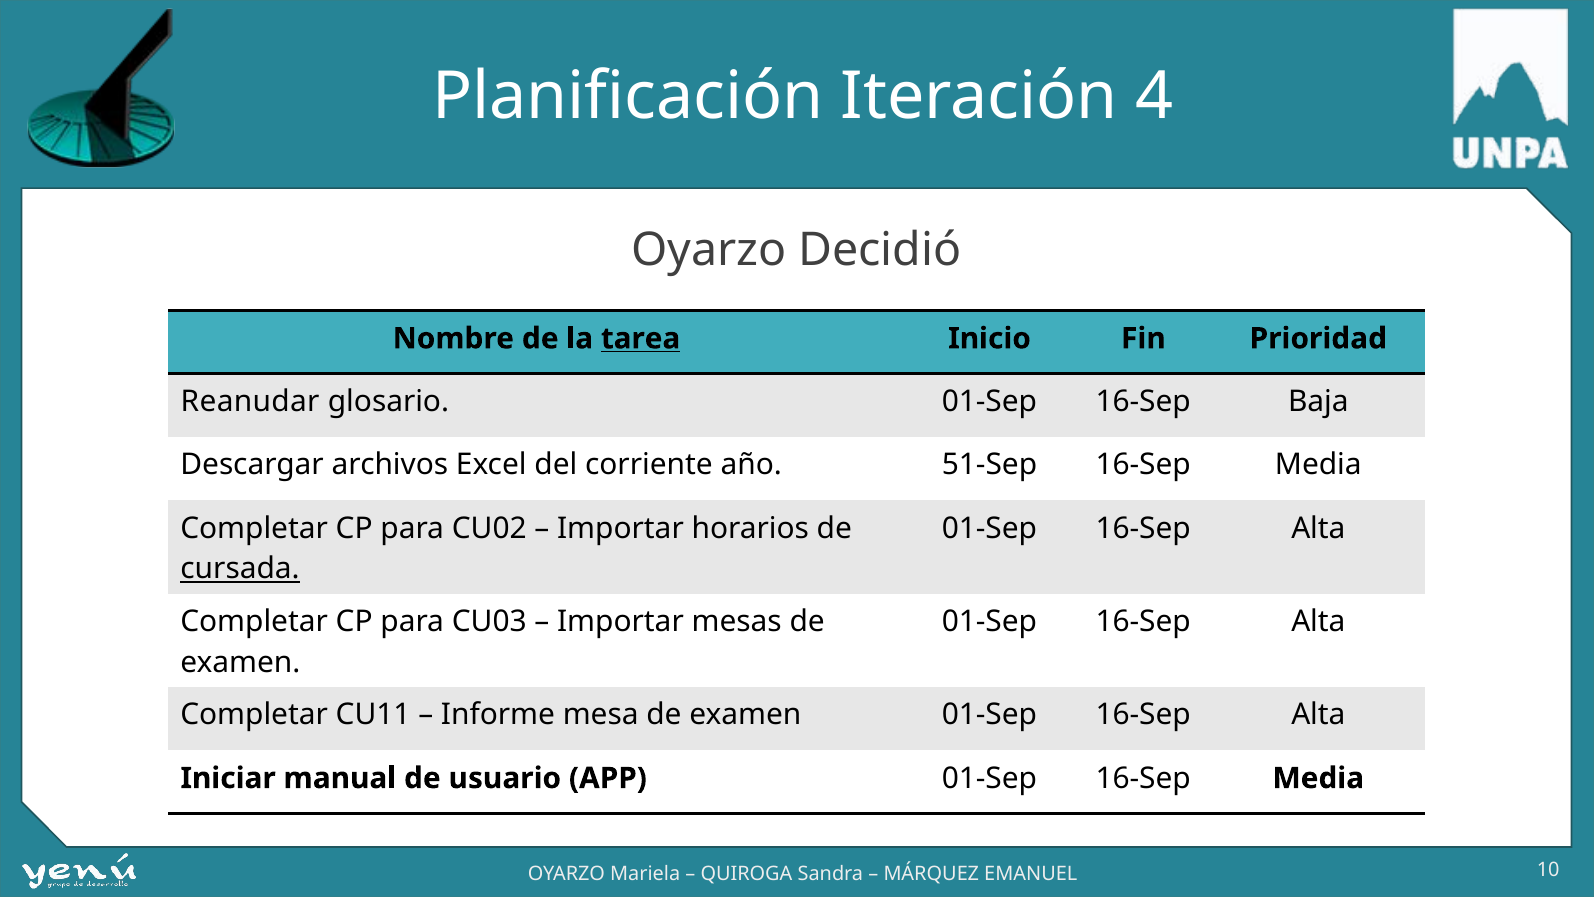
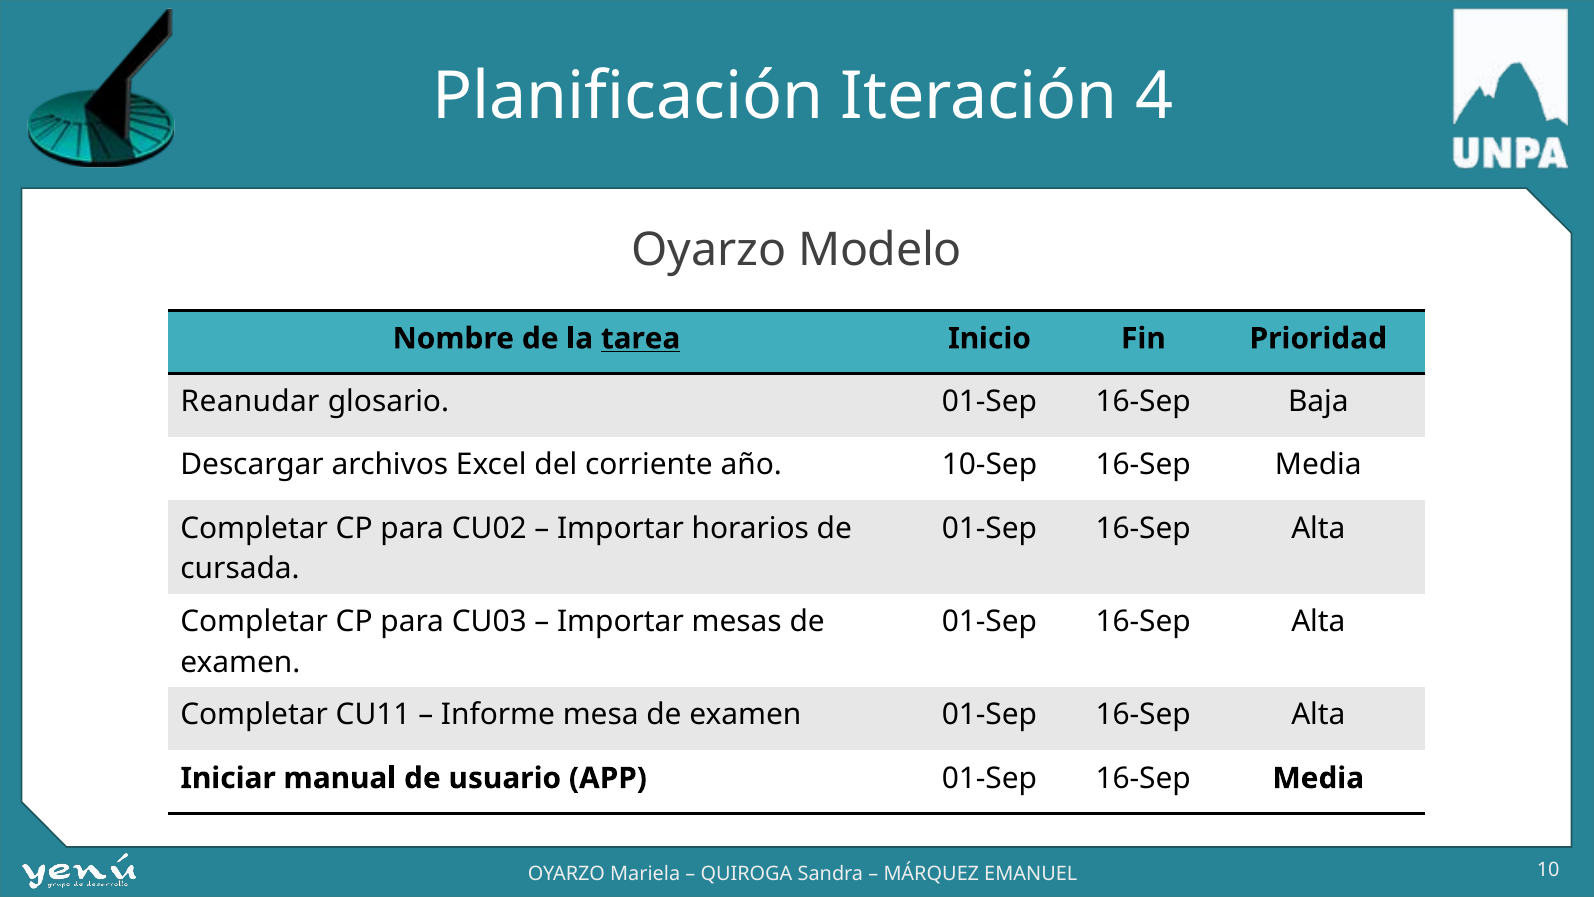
Decidió: Decidió -> Modelo
51-Sep: 51-Sep -> 10-Sep
cursada underline: present -> none
